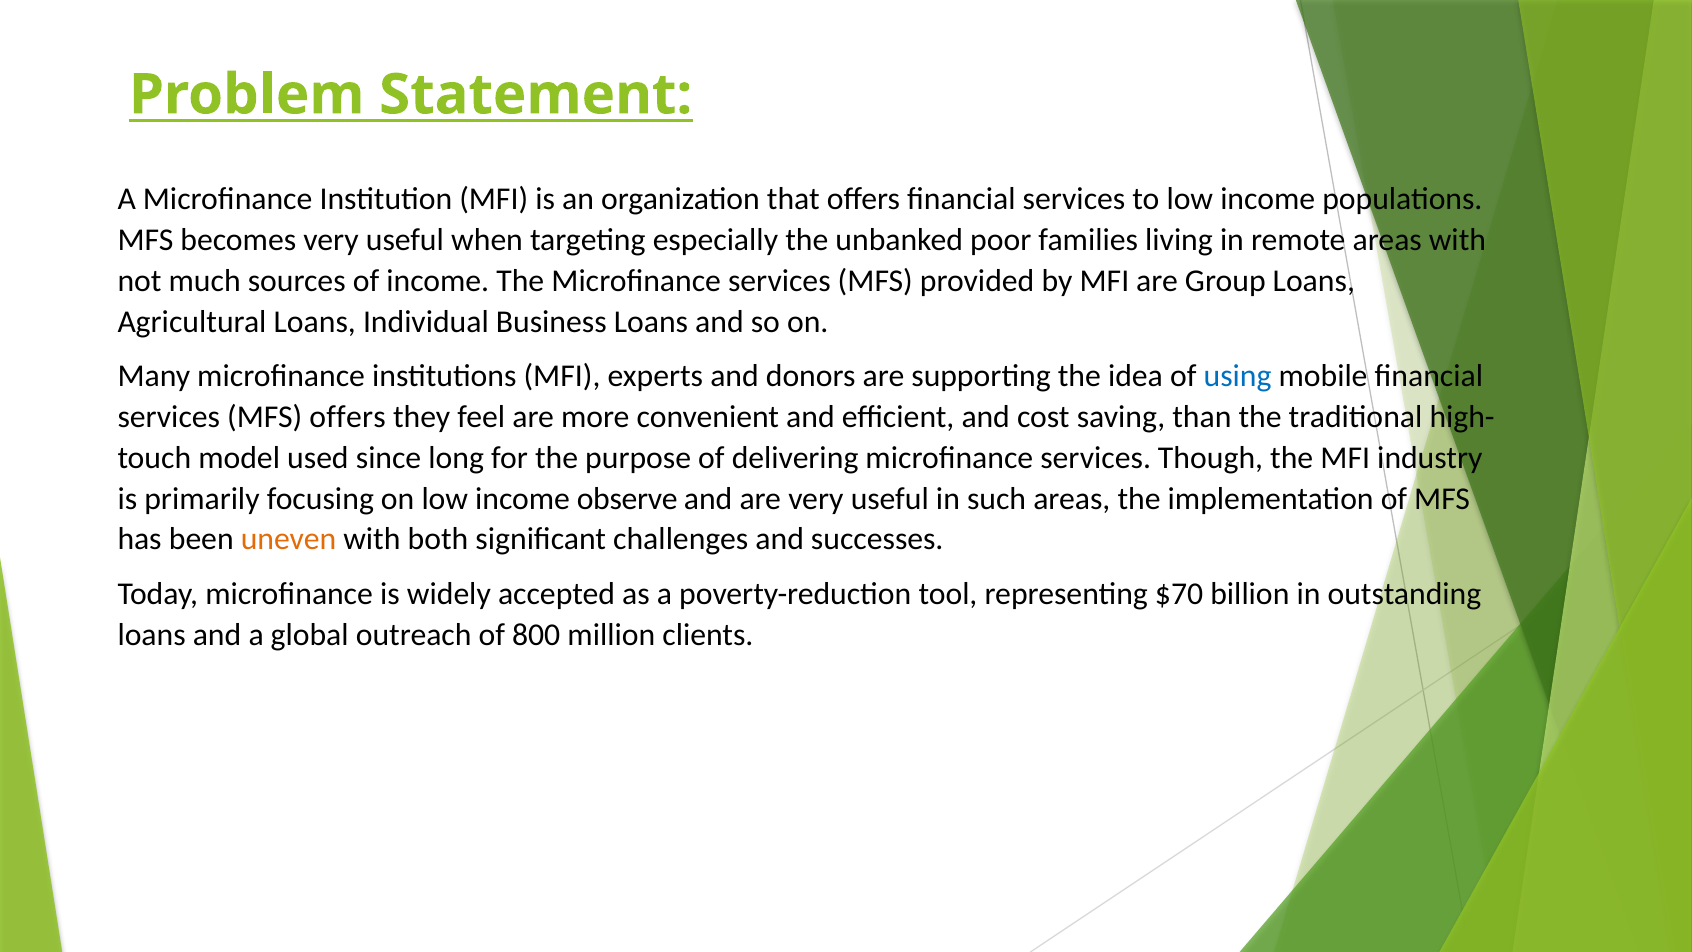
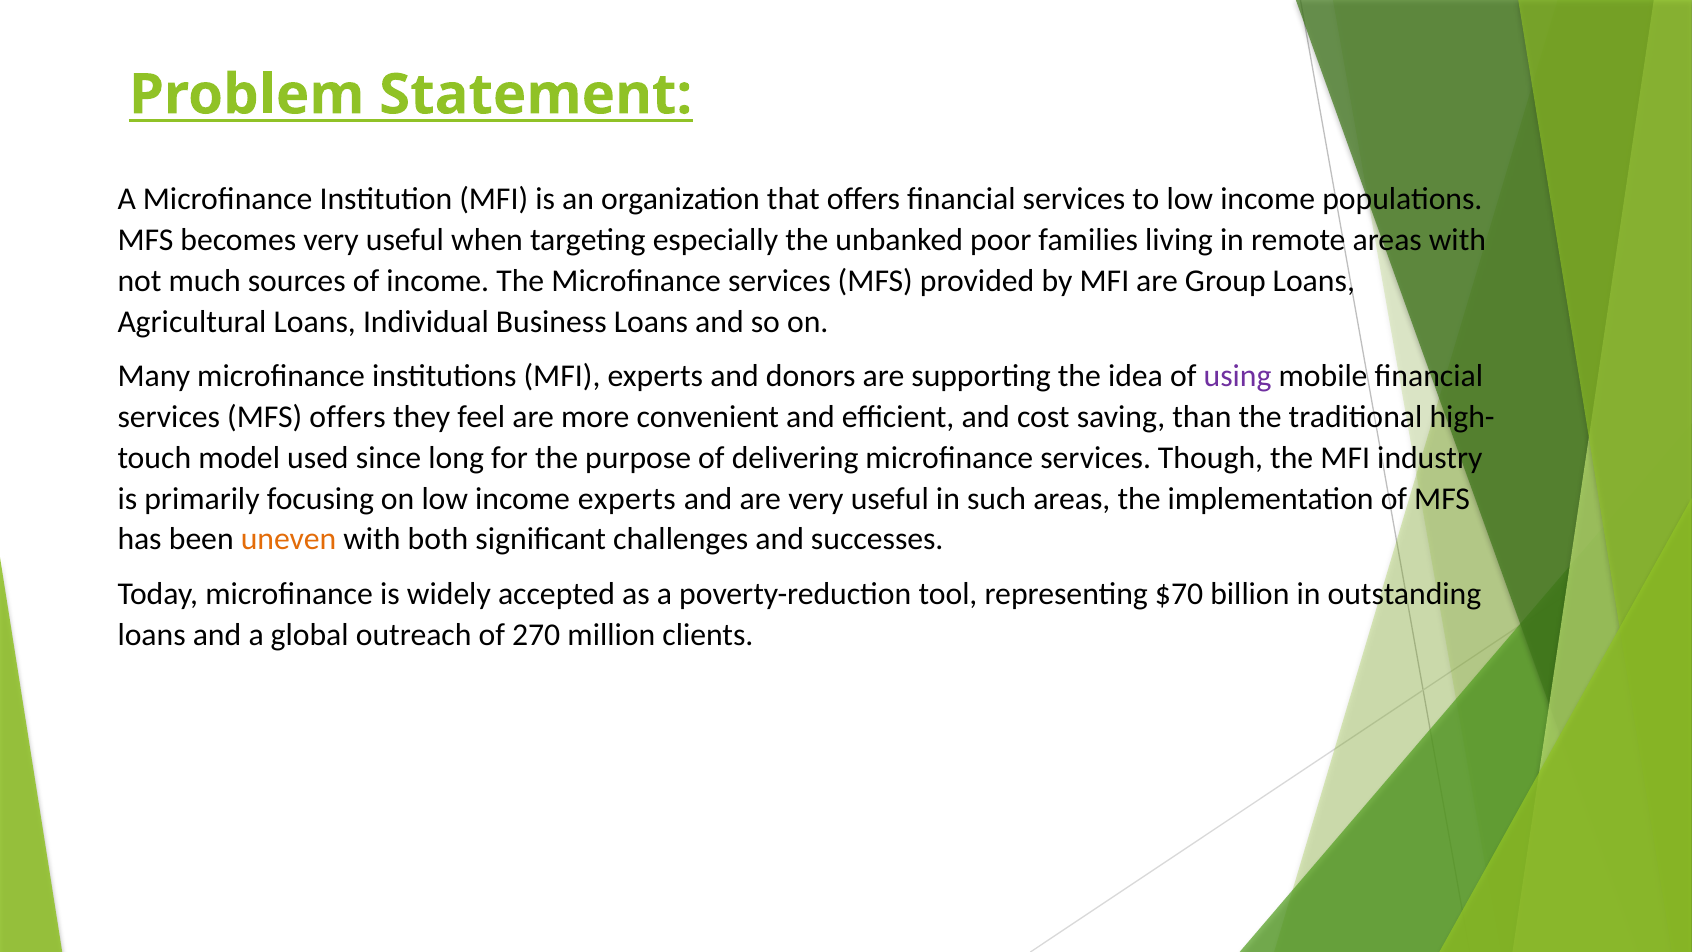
using colour: blue -> purple
income observe: observe -> experts
800: 800 -> 270
